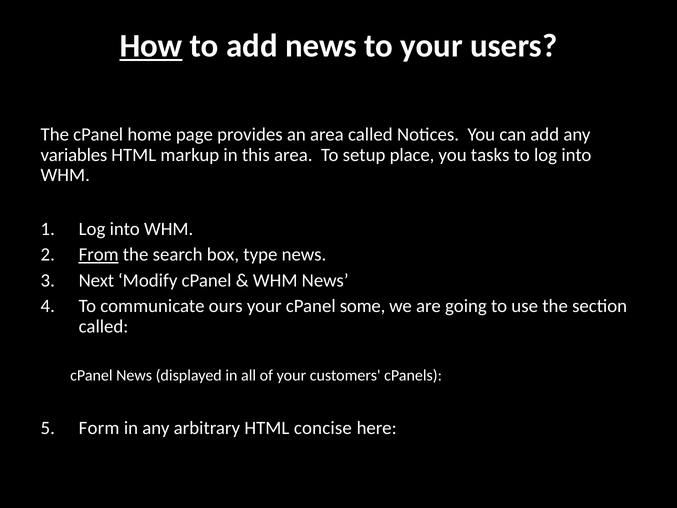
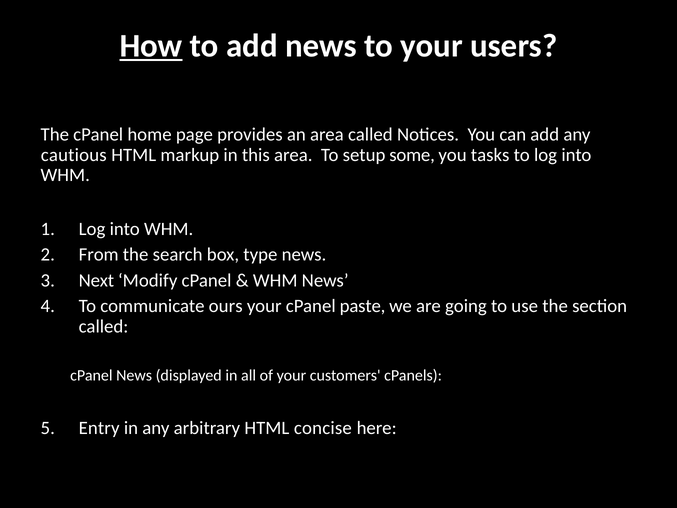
variables: variables -> cautious
place: place -> some
From underline: present -> none
some: some -> paste
Form: Form -> Entry
